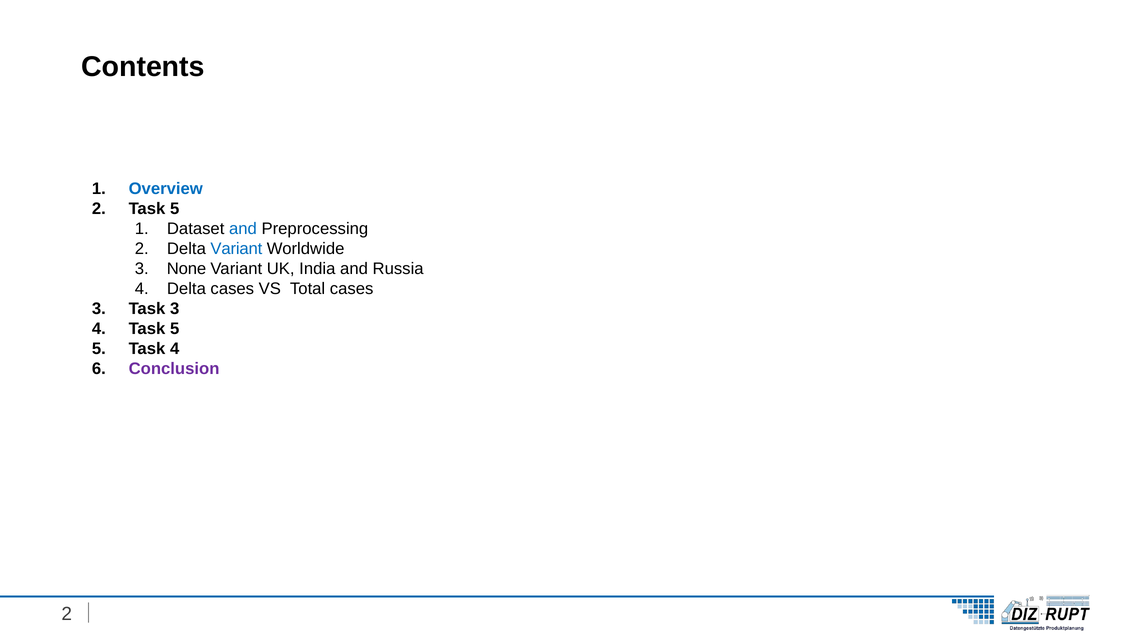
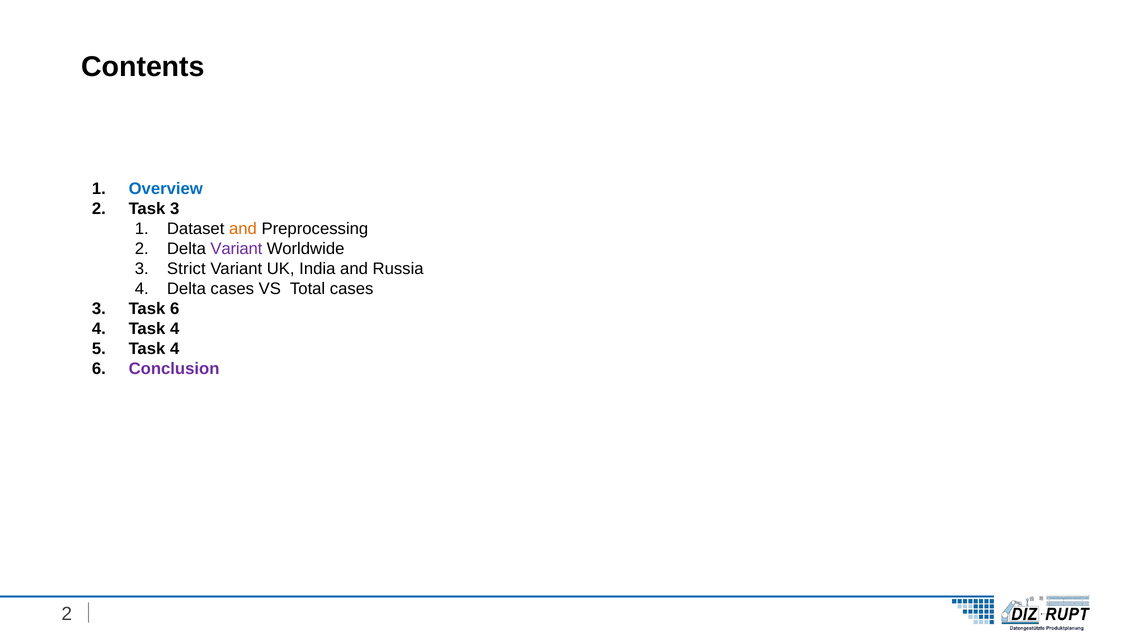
2 Task 5: 5 -> 3
and at (243, 229) colour: blue -> orange
Variant at (236, 249) colour: blue -> purple
None: None -> Strict
Task 3: 3 -> 6
4 Task 5: 5 -> 4
